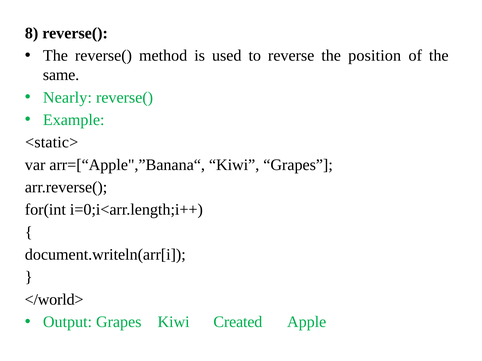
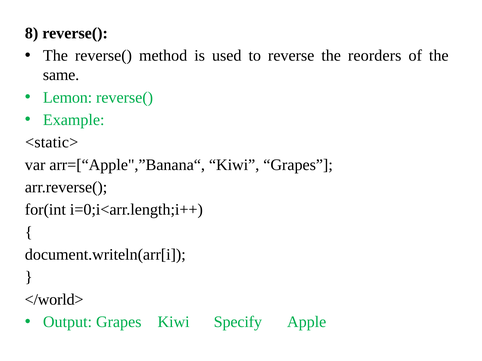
position: position -> reorders
Nearly: Nearly -> Lemon
Created: Created -> Specify
